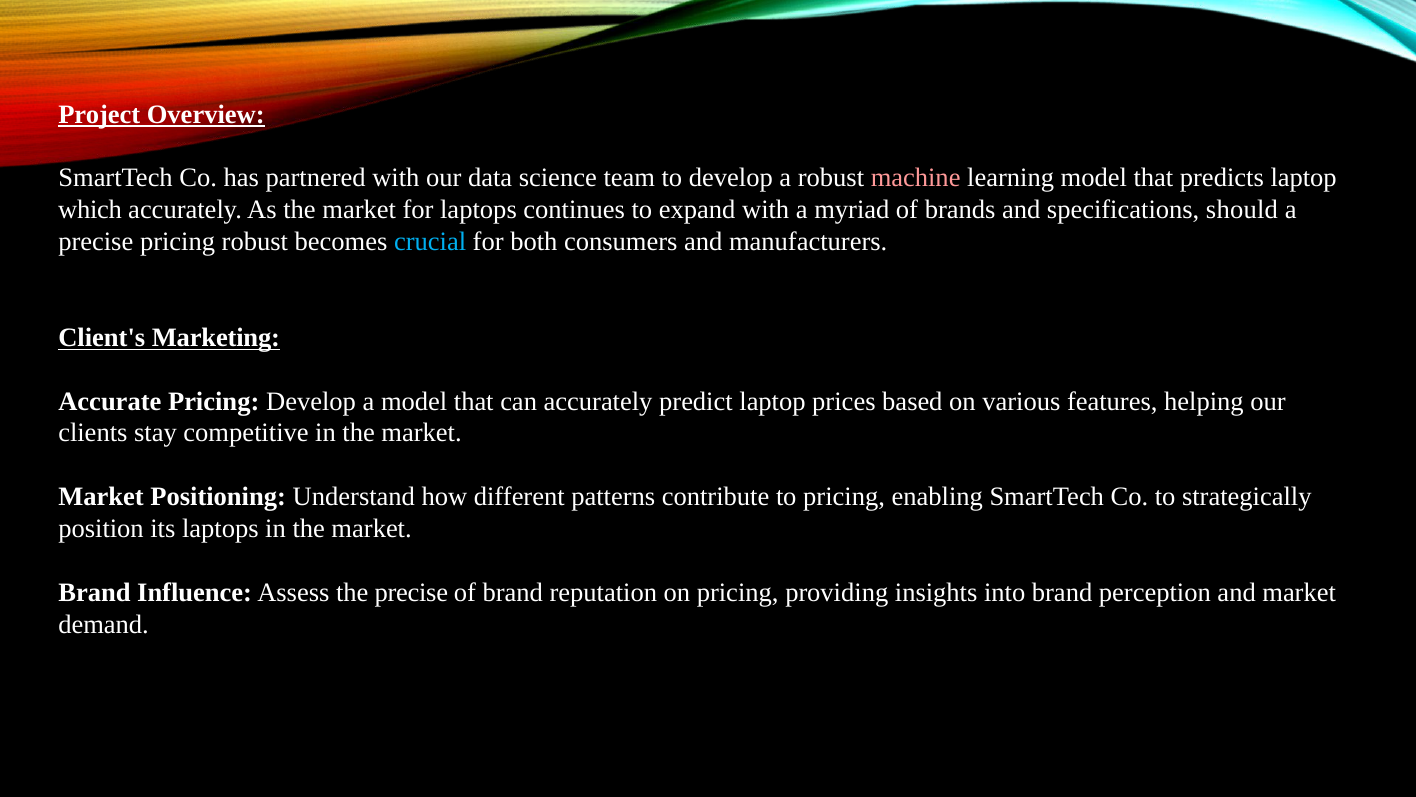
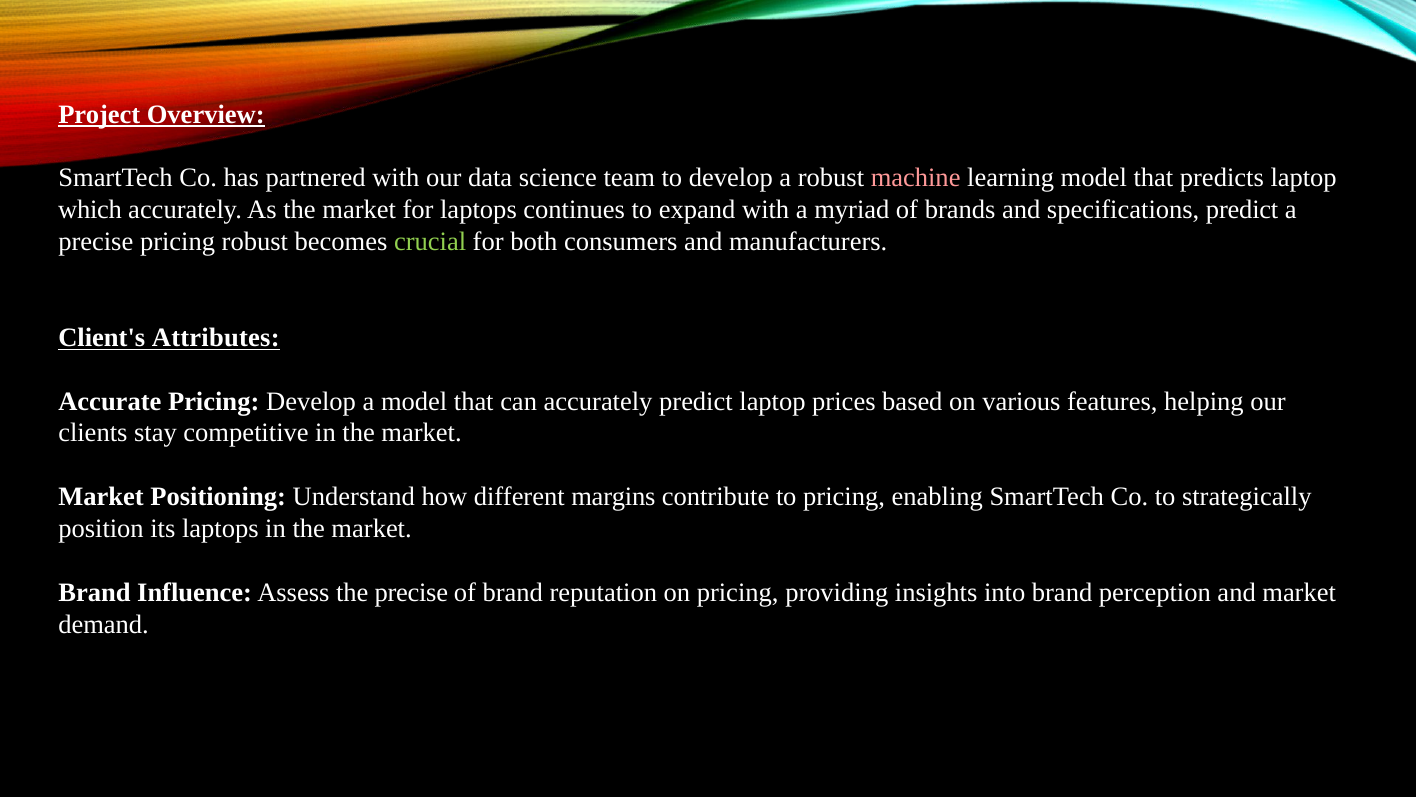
specifications should: should -> predict
crucial colour: light blue -> light green
Marketing: Marketing -> Attributes
patterns: patterns -> margins
